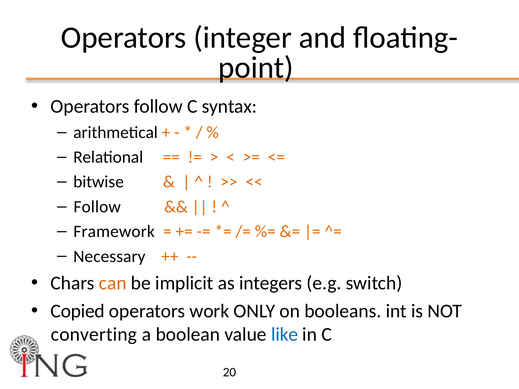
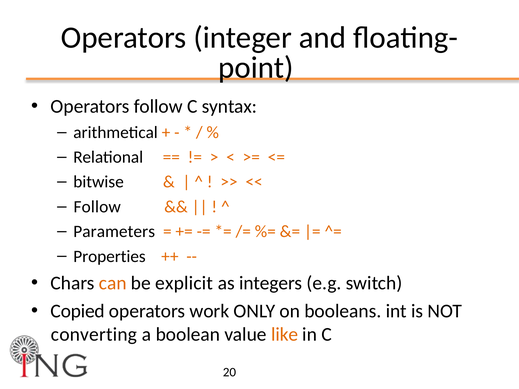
Framework: Framework -> Parameters
Necessary: Necessary -> Properties
implicit: implicit -> explicit
like colour: blue -> orange
